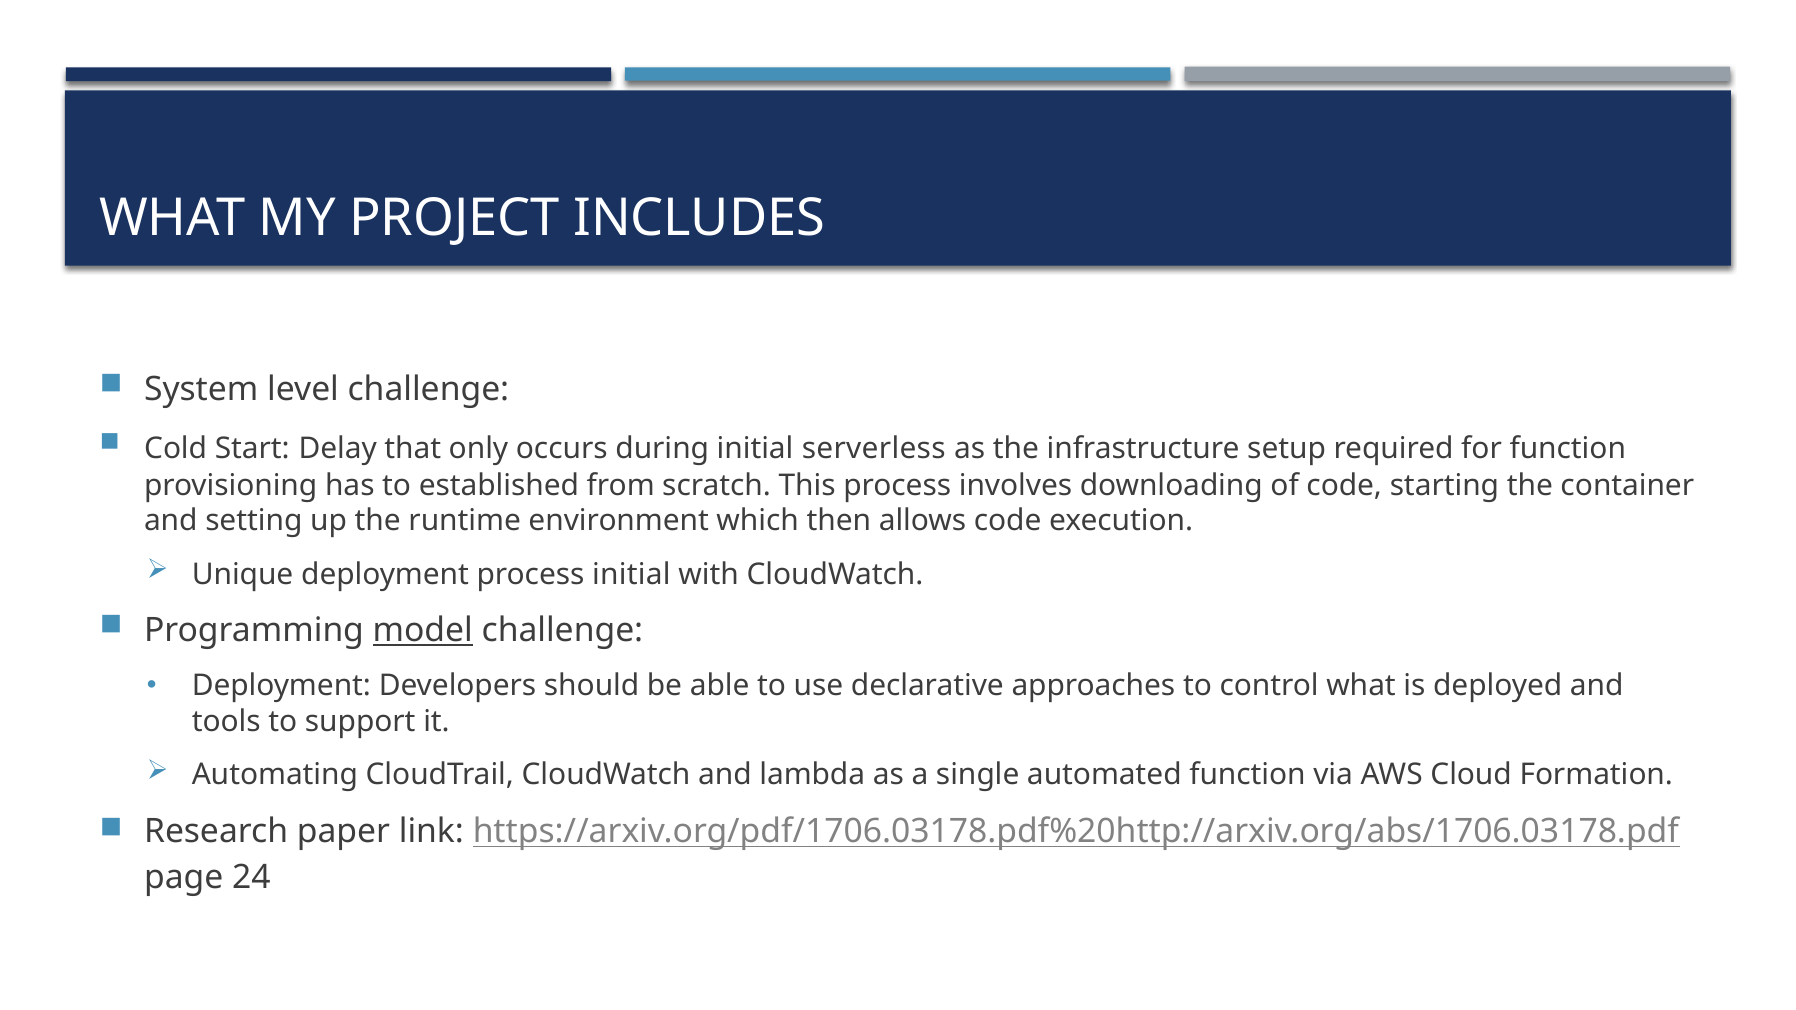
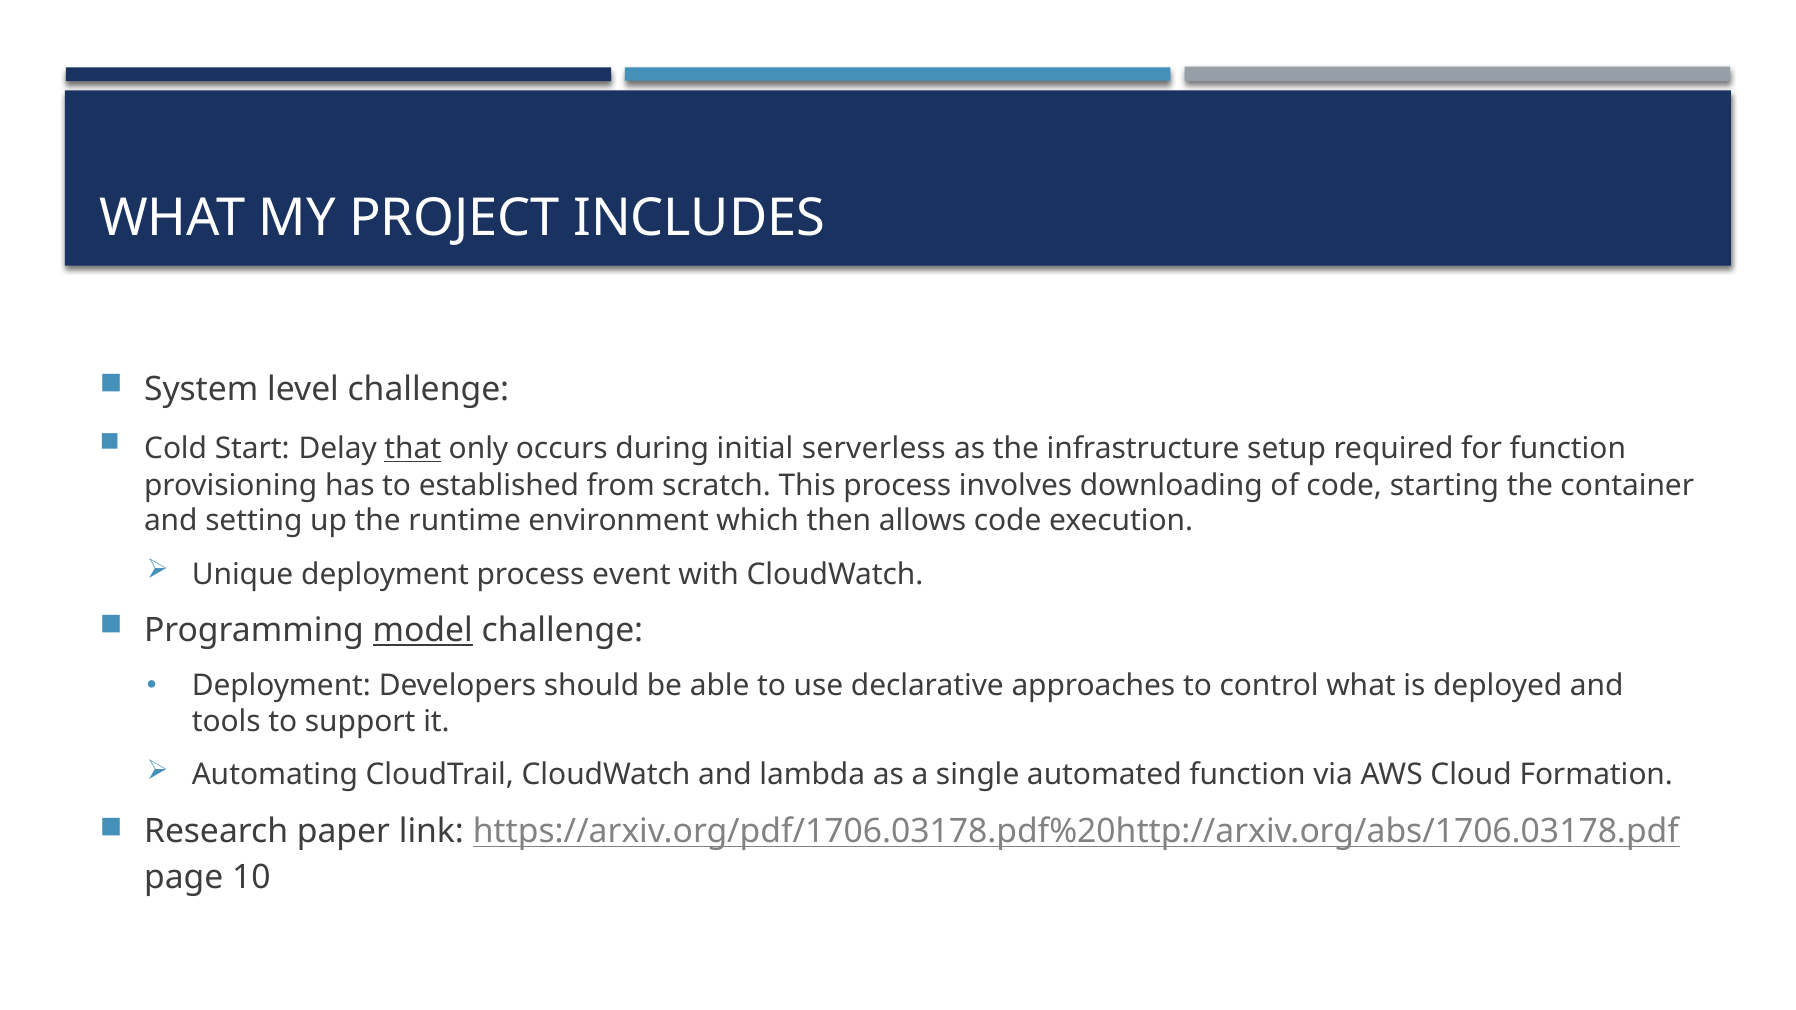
that underline: none -> present
process initial: initial -> event
24: 24 -> 10
